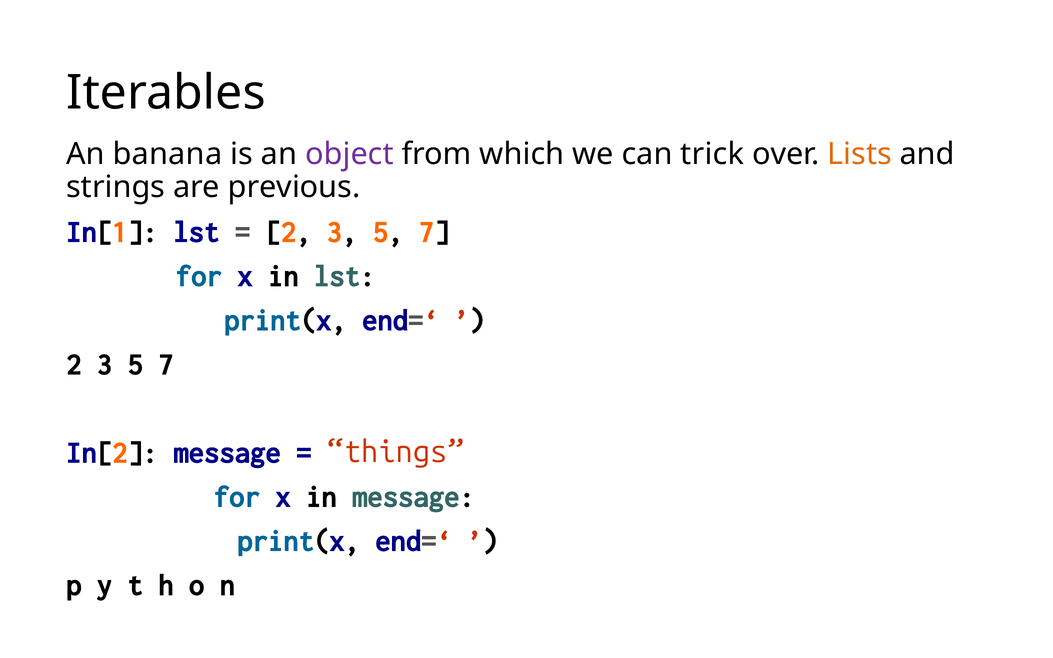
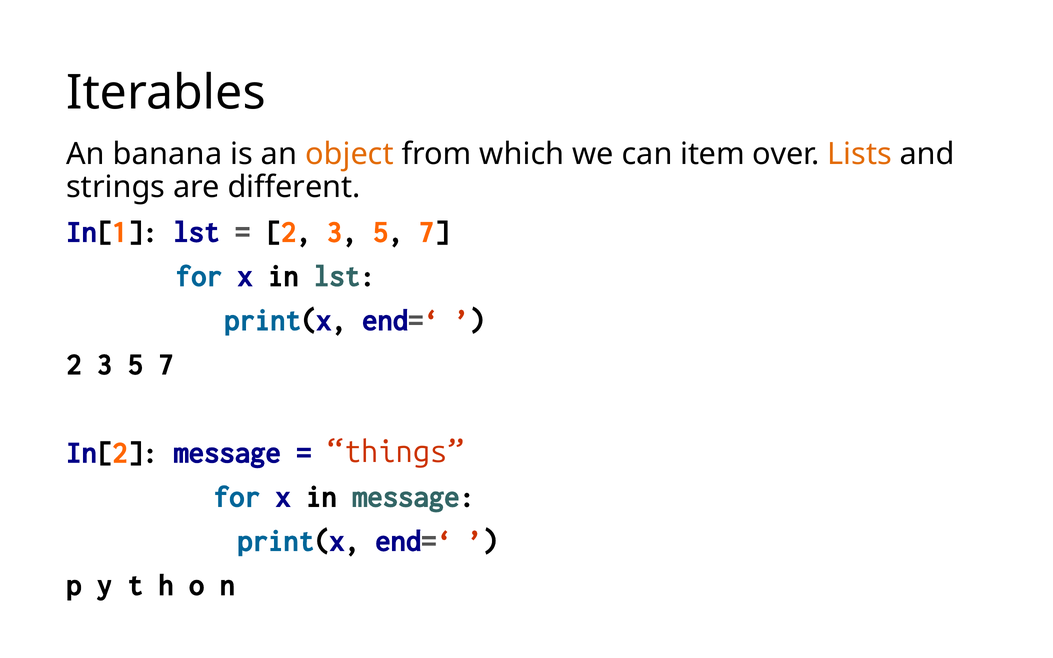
object colour: purple -> orange
trick: trick -> item
previous: previous -> different
